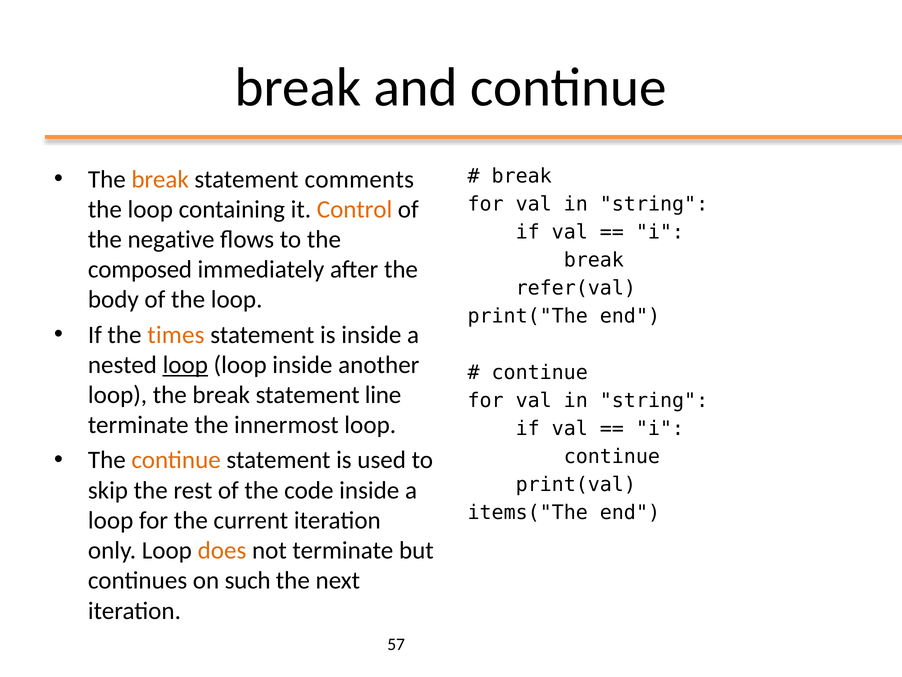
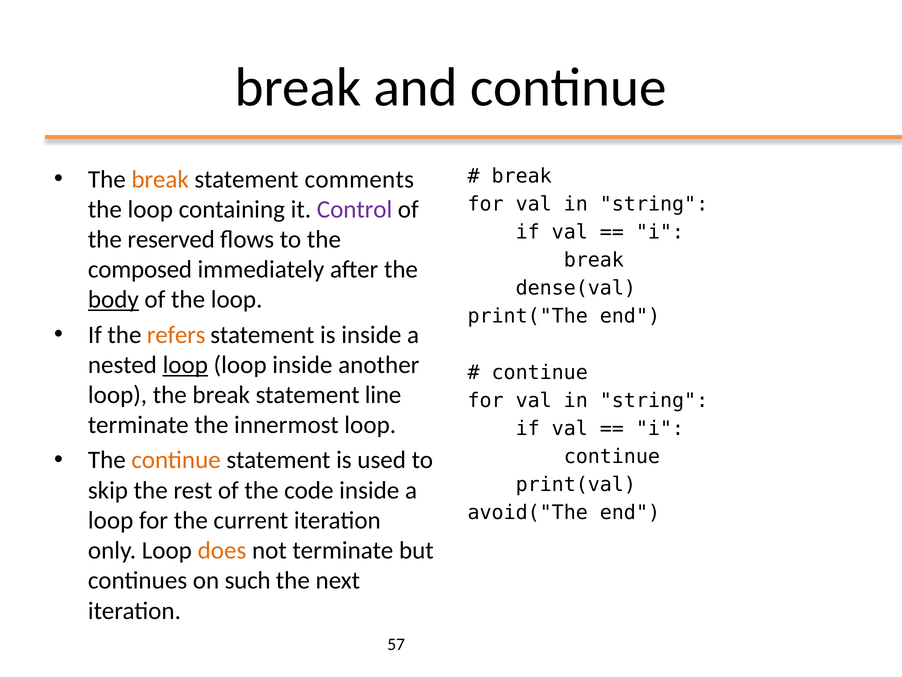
Control colour: orange -> purple
negative: negative -> reserved
refer(val: refer(val -> dense(val
body underline: none -> present
times: times -> refers
items("The: items("The -> avoid("The
